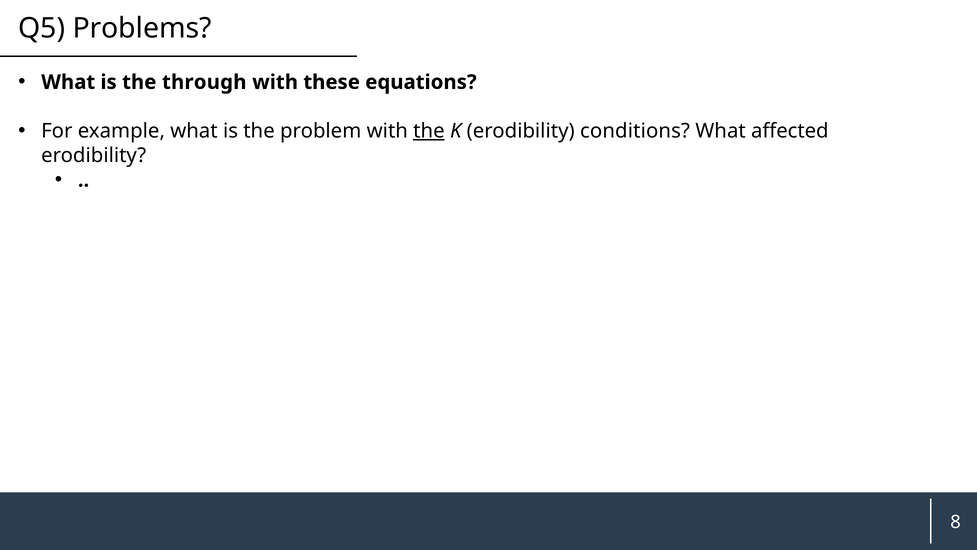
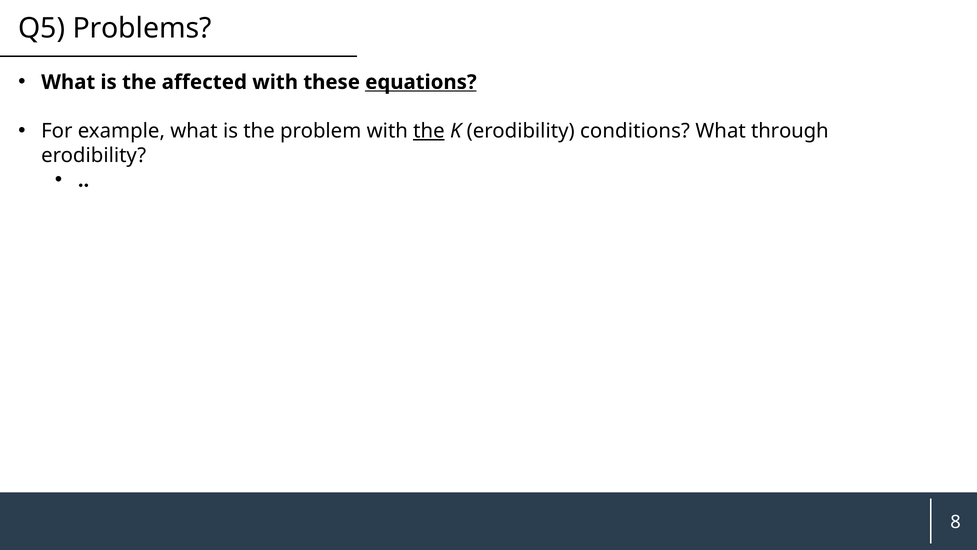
through: through -> affected
equations underline: none -> present
affected: affected -> through
